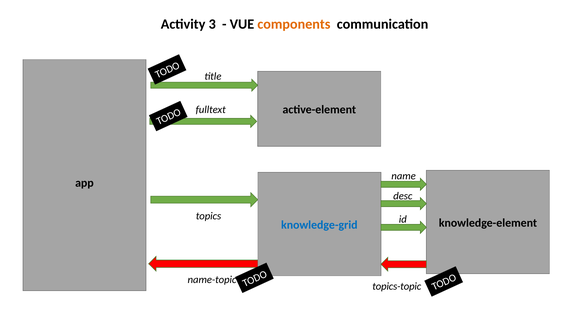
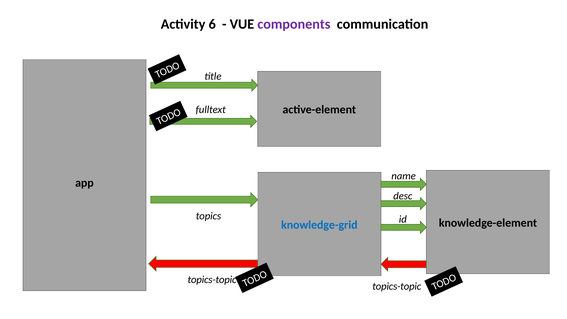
3: 3 -> 6
components colour: orange -> purple
name-topic at (212, 279): name-topic -> topics-topic
